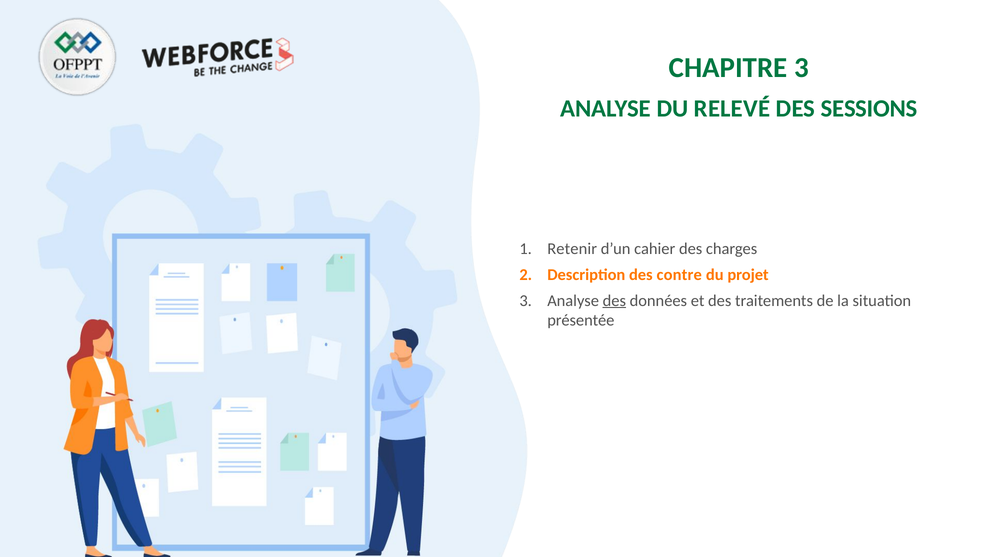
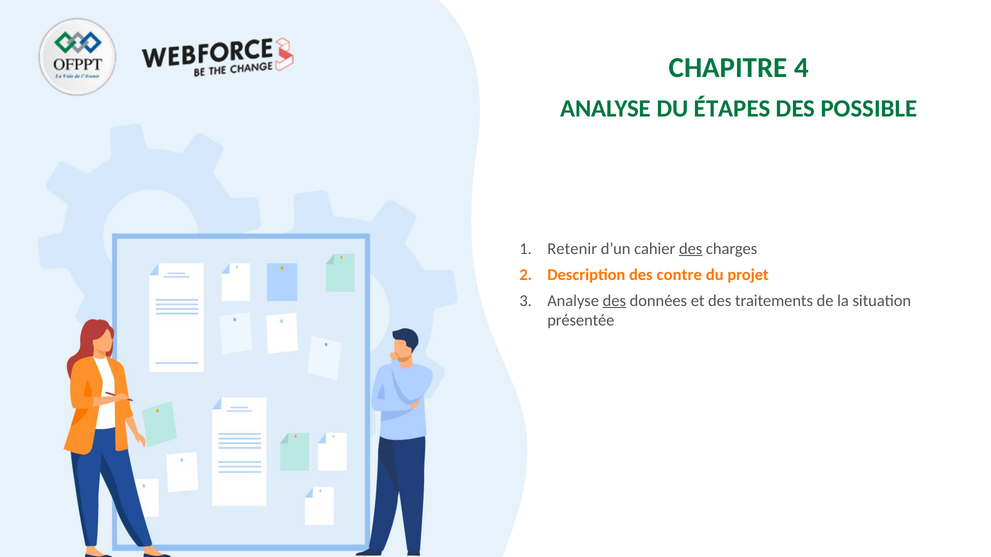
CHAPITRE 3: 3 -> 4
RELEVÉ: RELEVÉ -> ÉTAPES
SESSIONS: SESSIONS -> POSSIBLE
des at (691, 249) underline: none -> present
